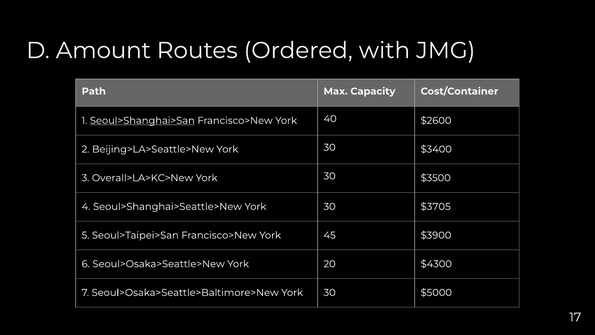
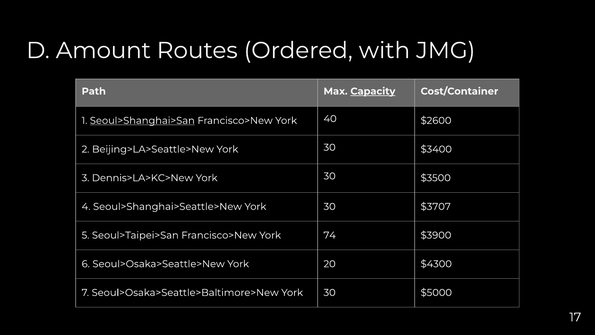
Capacity underline: none -> present
Overall>LA>KC>New: Overall>LA>KC>New -> Dennis>LA>KC>New
$3705: $3705 -> $3707
45: 45 -> 74
